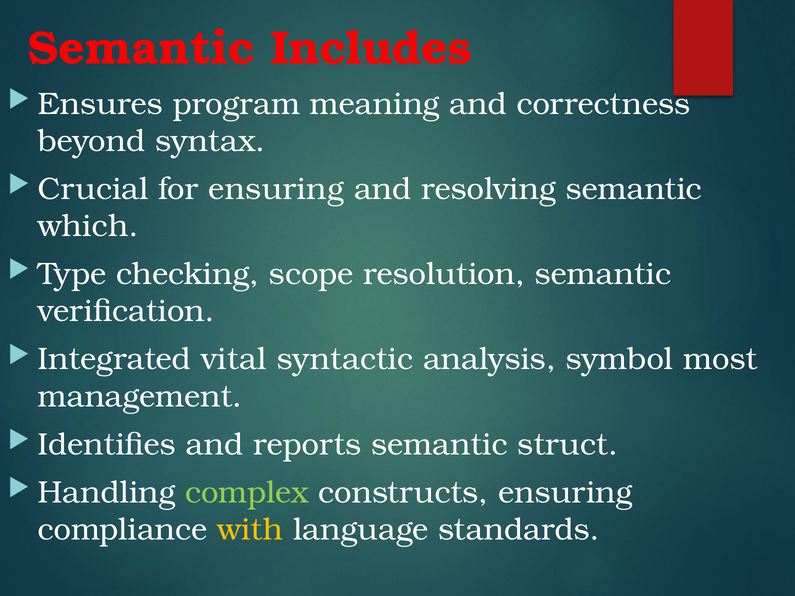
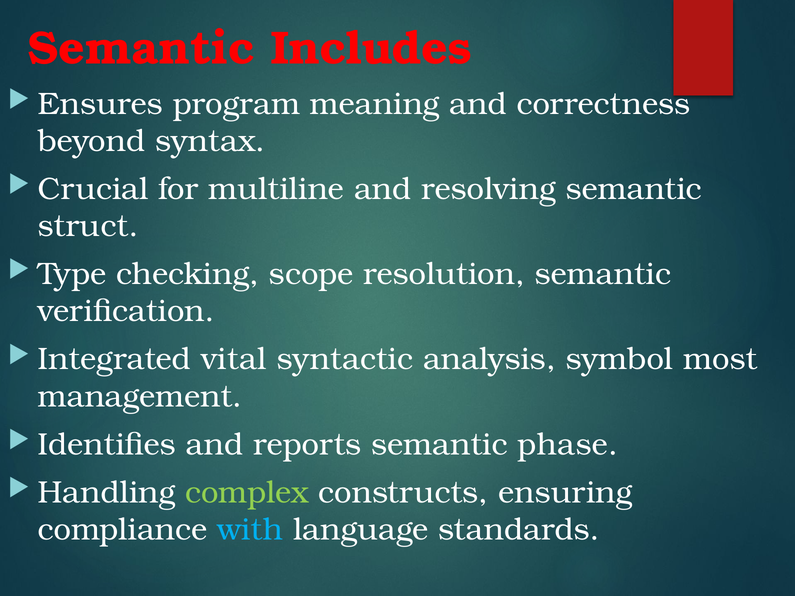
for ensuring: ensuring -> multiline
which: which -> struct
struct: struct -> phase
with colour: yellow -> light blue
